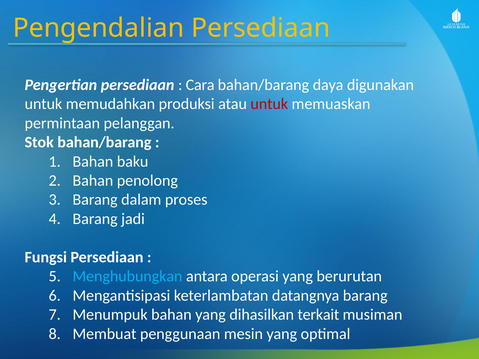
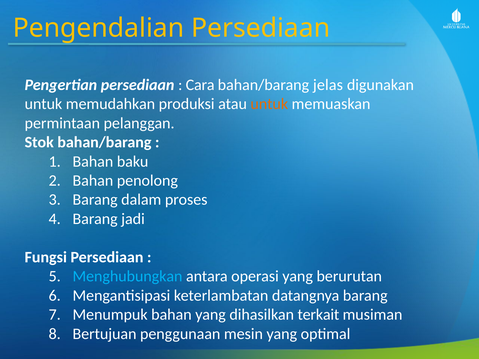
daya: daya -> jelas
untuk at (269, 104) colour: red -> orange
Membuat: Membuat -> Bertujuan
